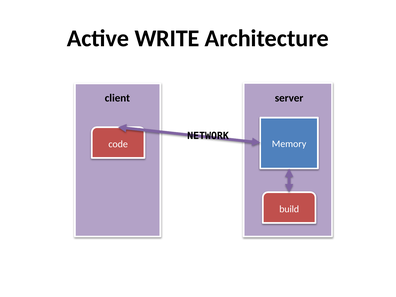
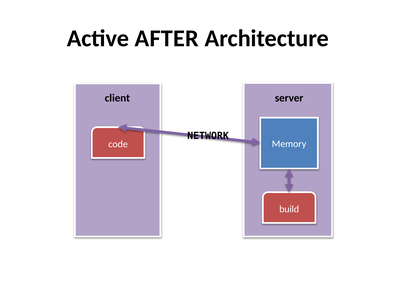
WRITE: WRITE -> AFTER
